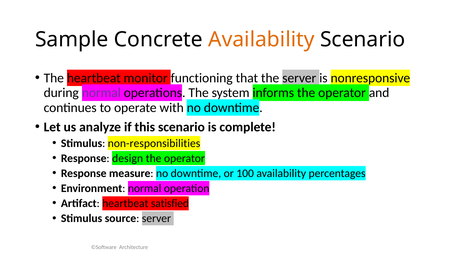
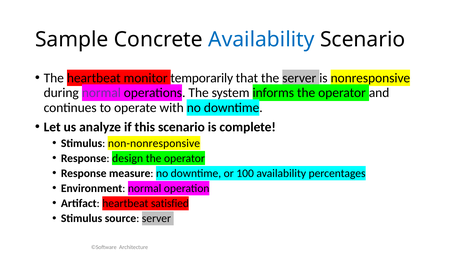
Availability at (261, 40) colour: orange -> blue
functioning: functioning -> temporarily
non-responsibilities: non-responsibilities -> non-nonresponsive
